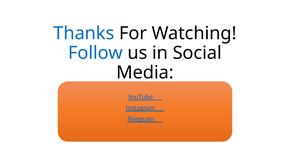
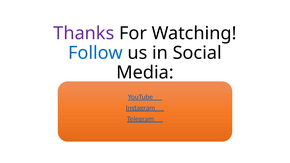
Thanks colour: blue -> purple
